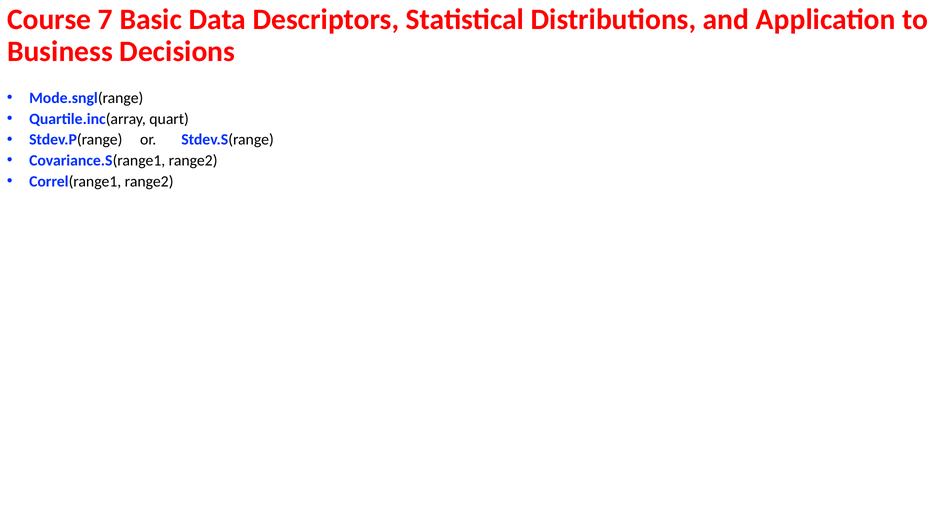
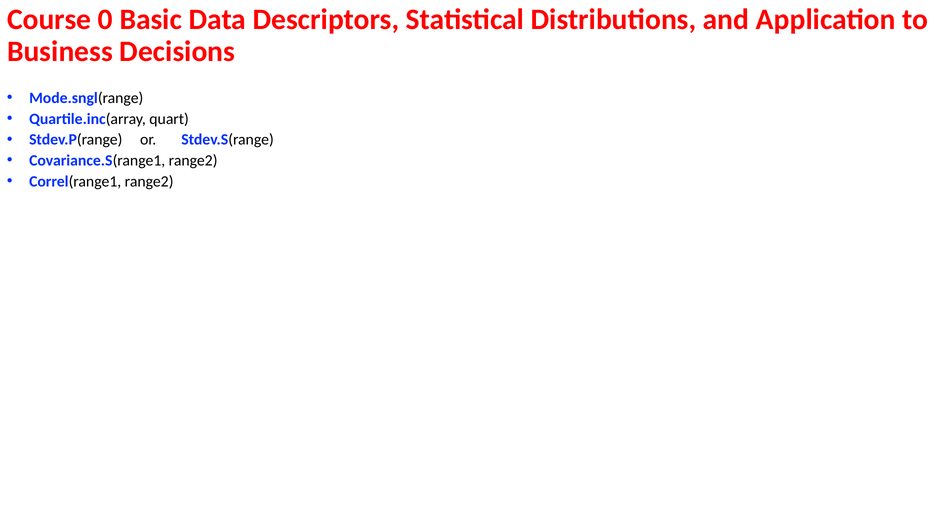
7: 7 -> 0
